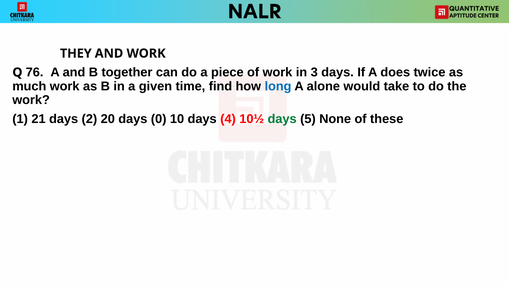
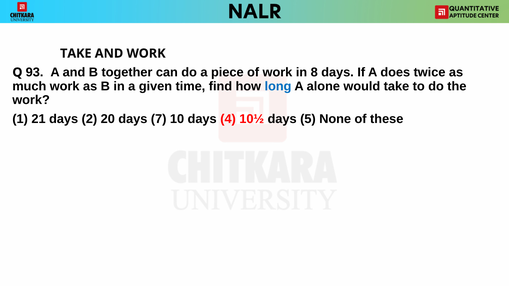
THEY at (76, 53): THEY -> TAKE
76: 76 -> 93
3: 3 -> 8
0: 0 -> 7
days at (282, 119) colour: green -> black
